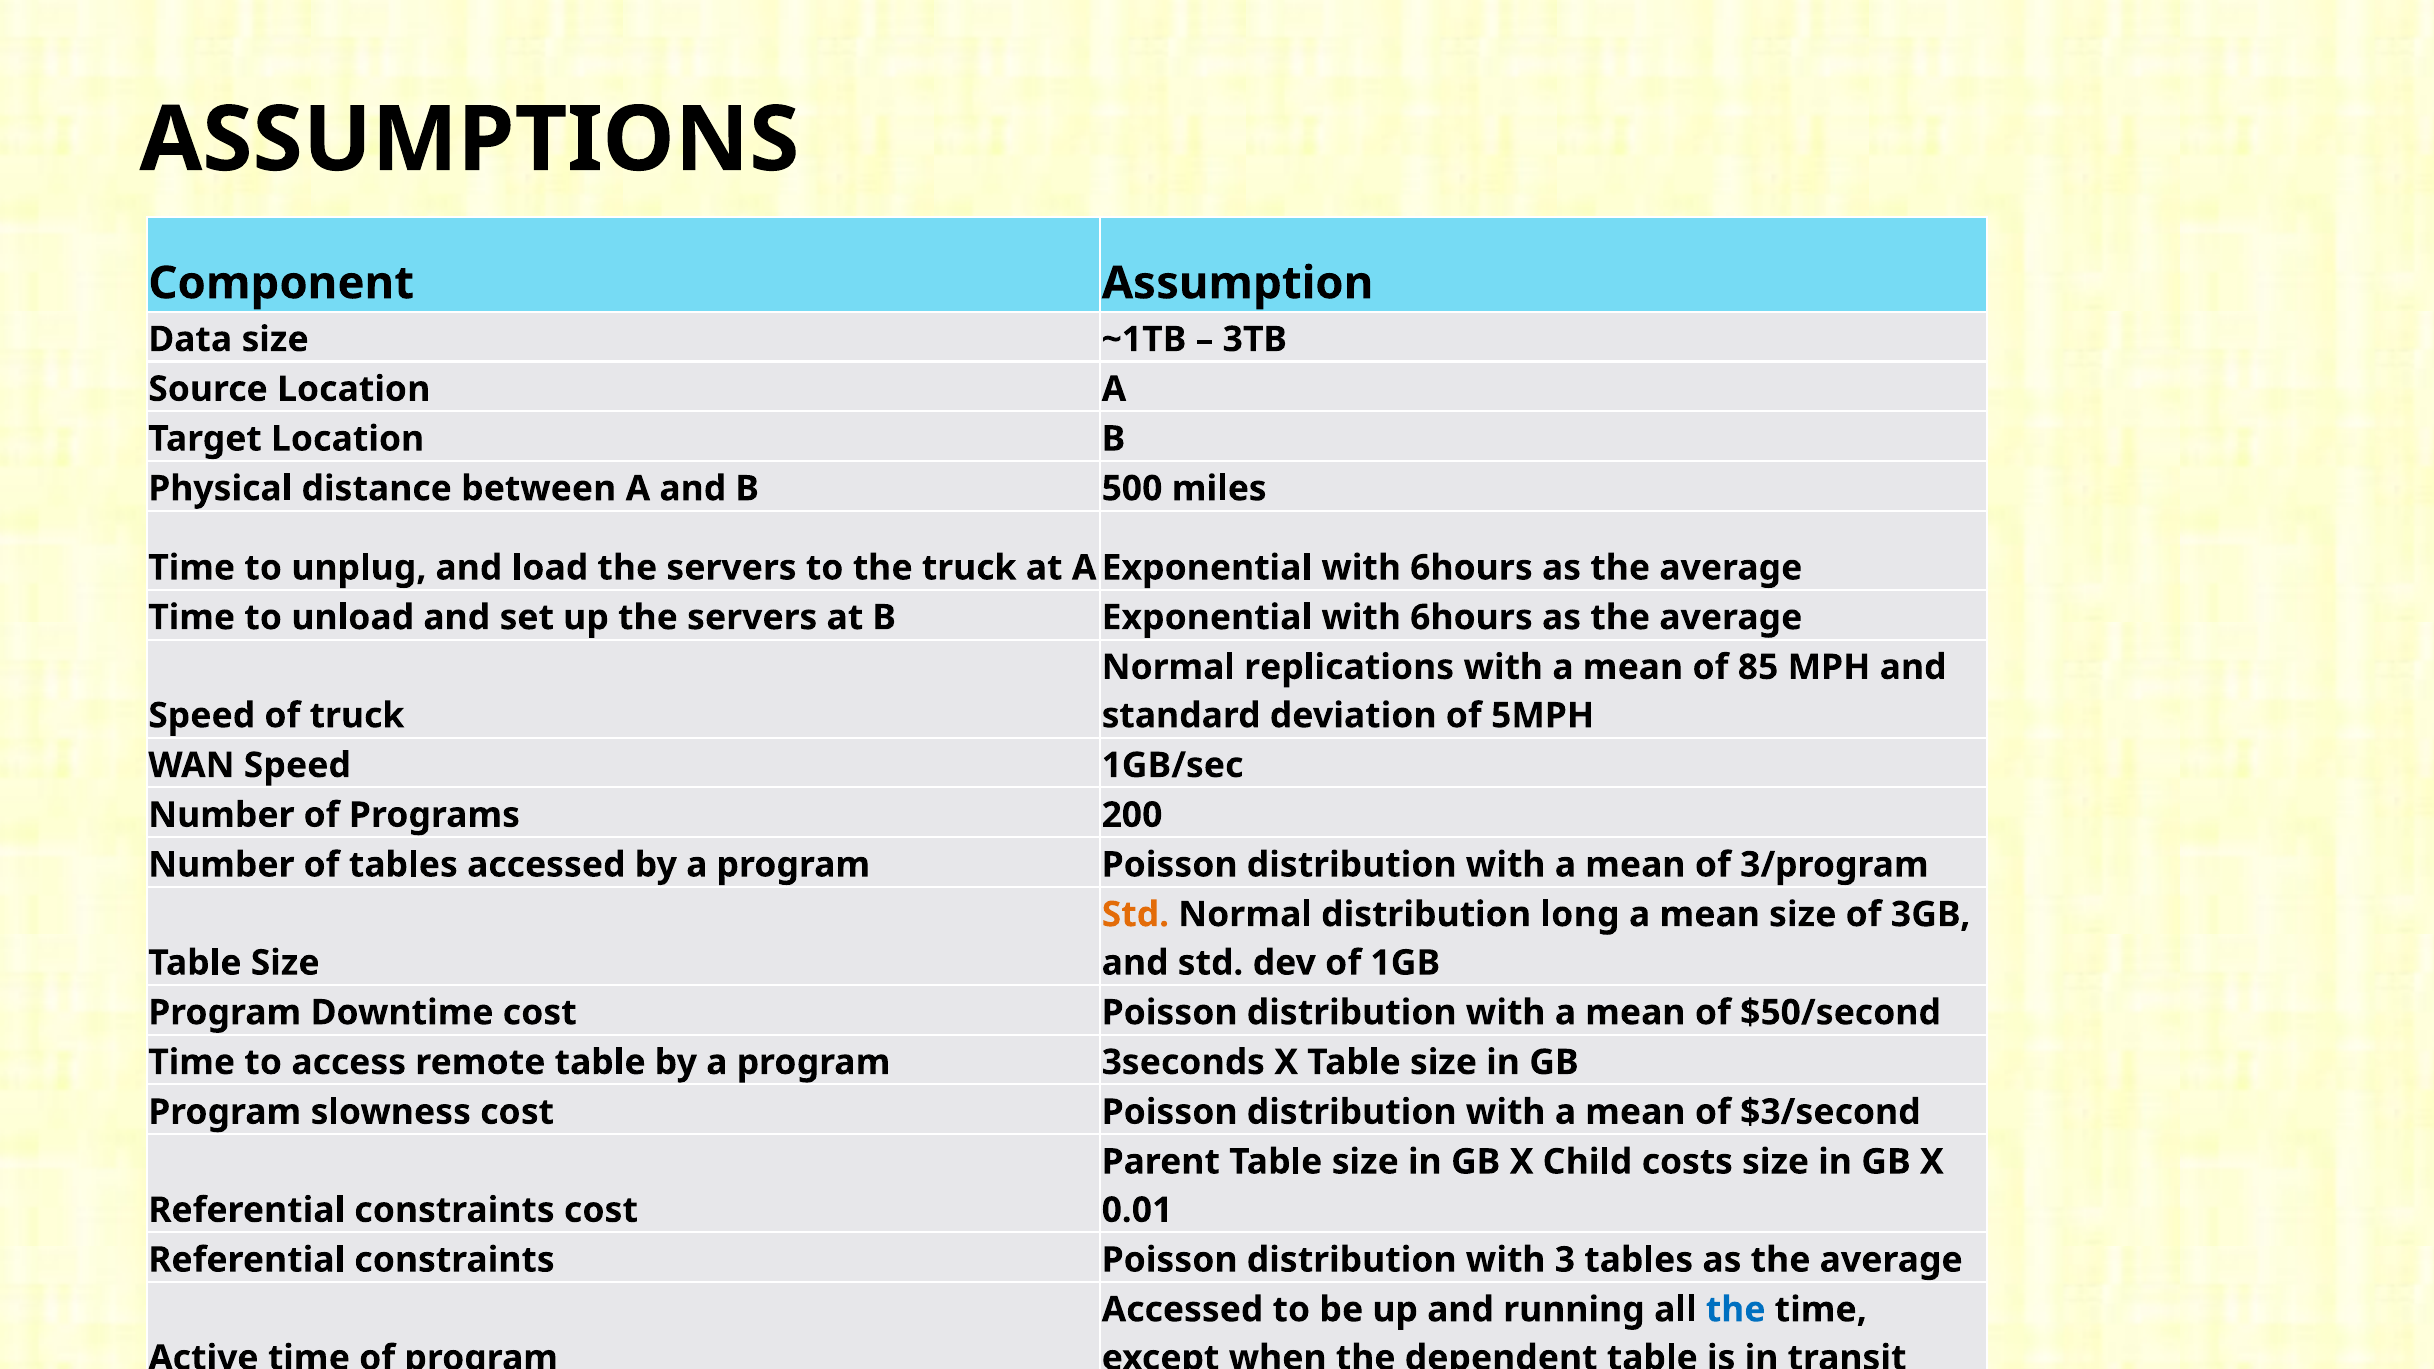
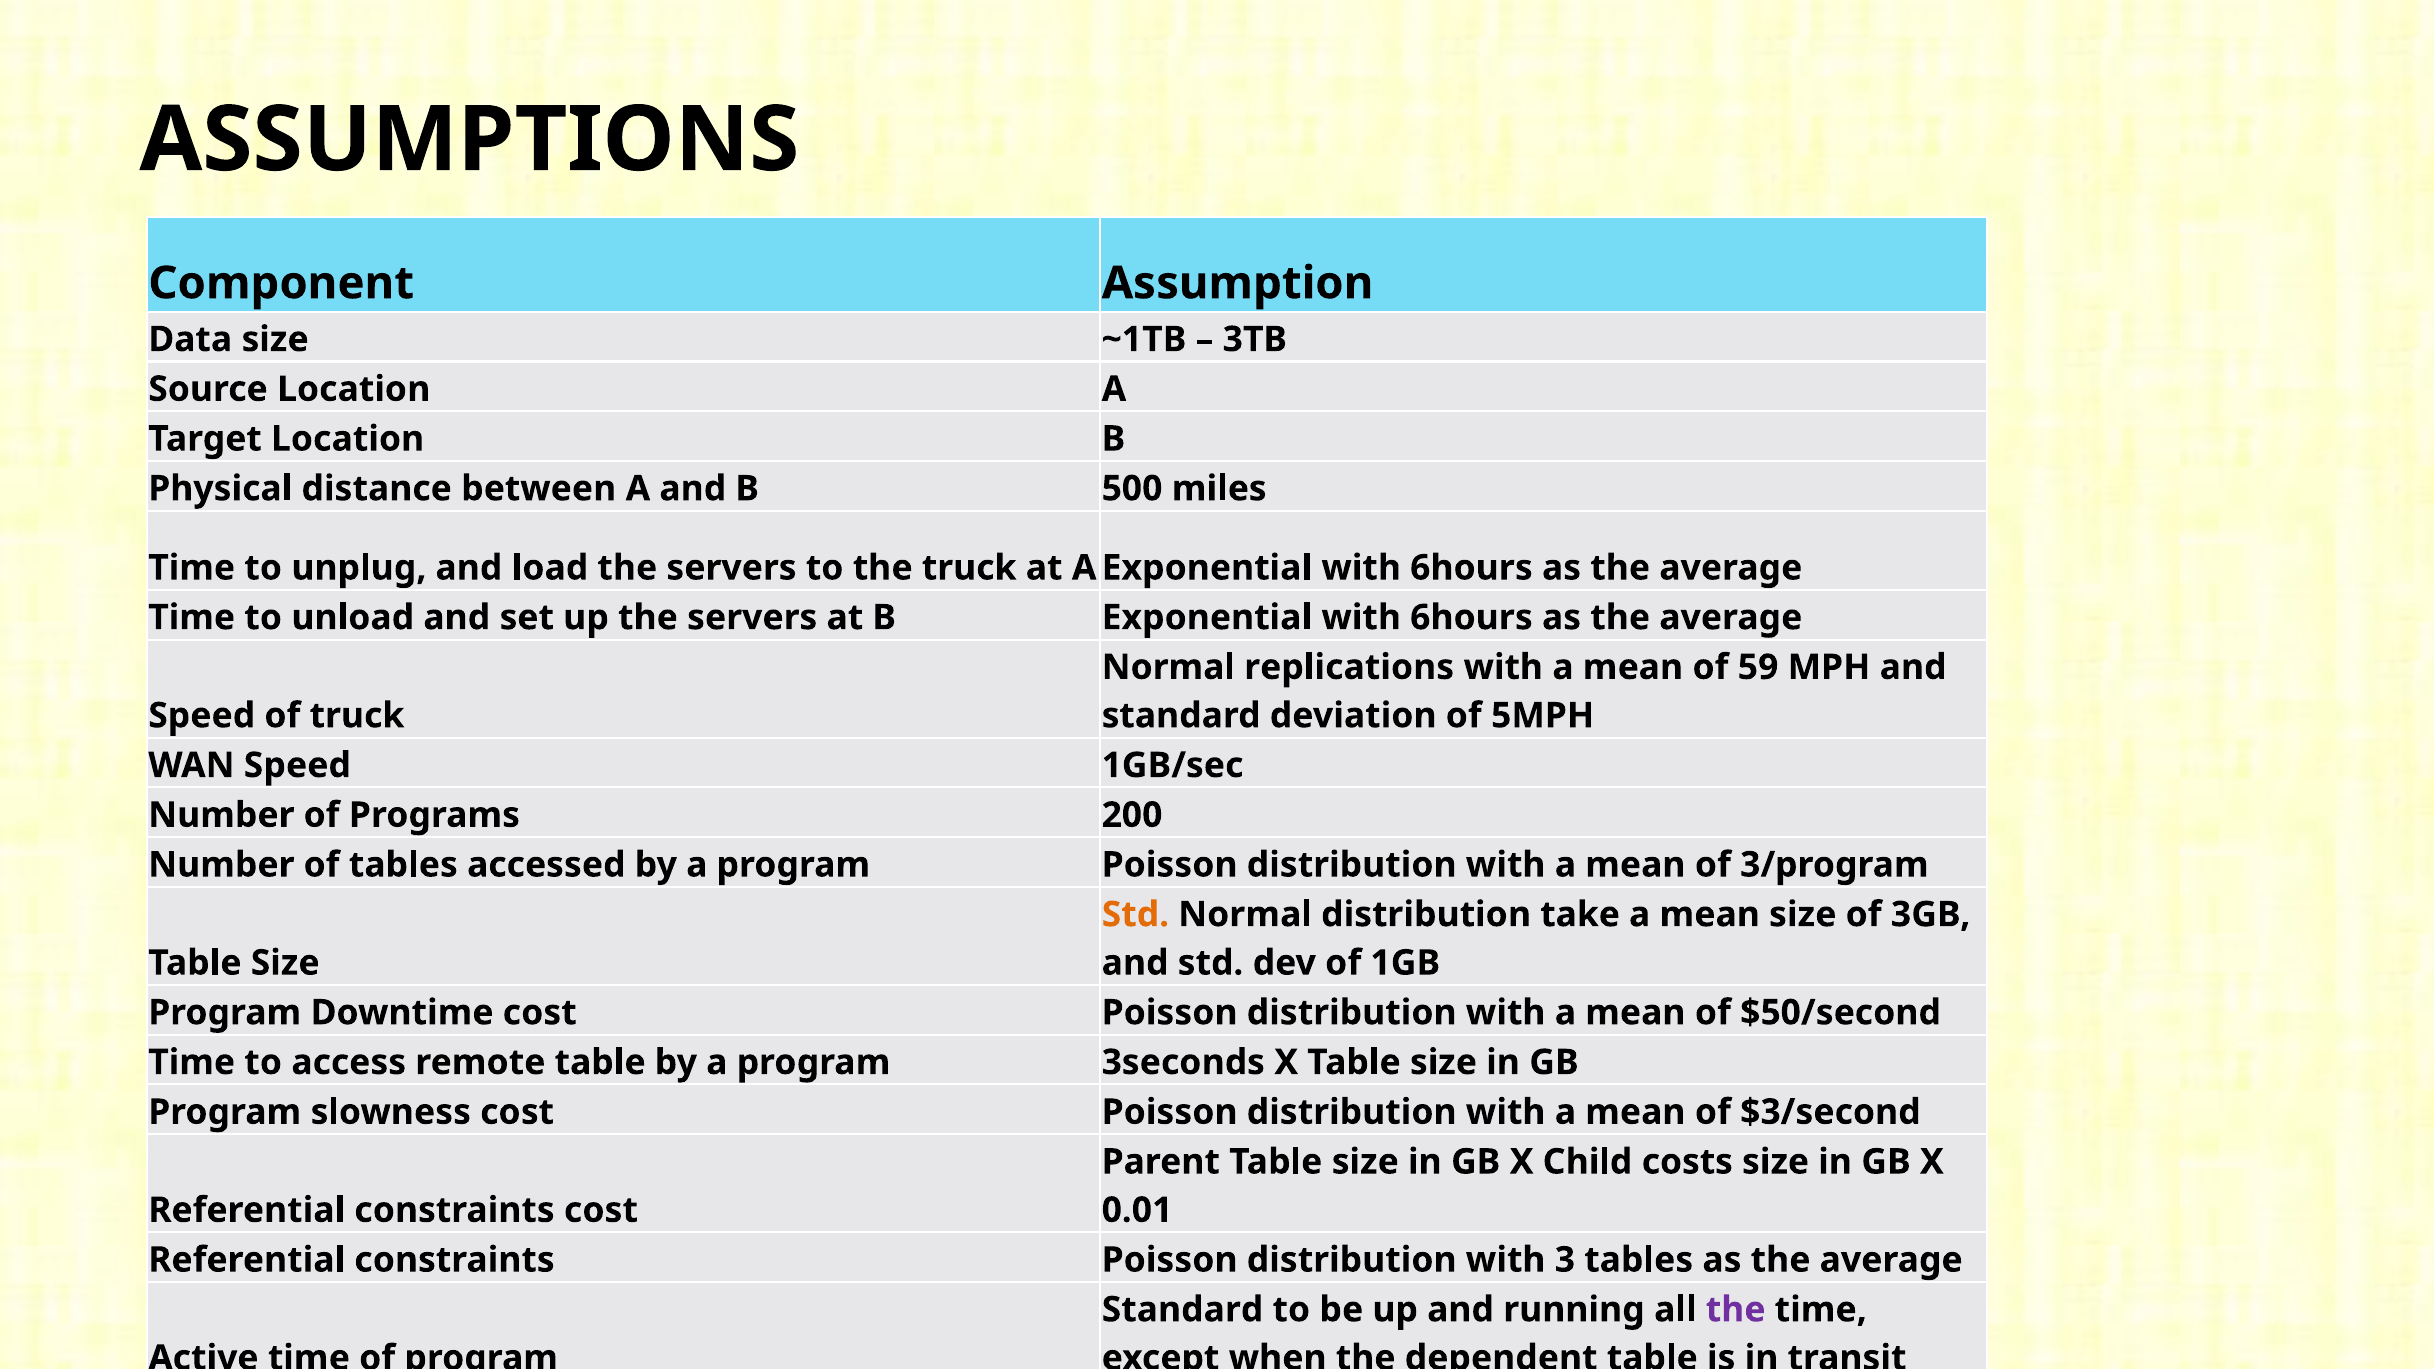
85: 85 -> 59
long: long -> take
Accessed at (1182, 1310): Accessed -> Standard
the at (1736, 1310) colour: blue -> purple
